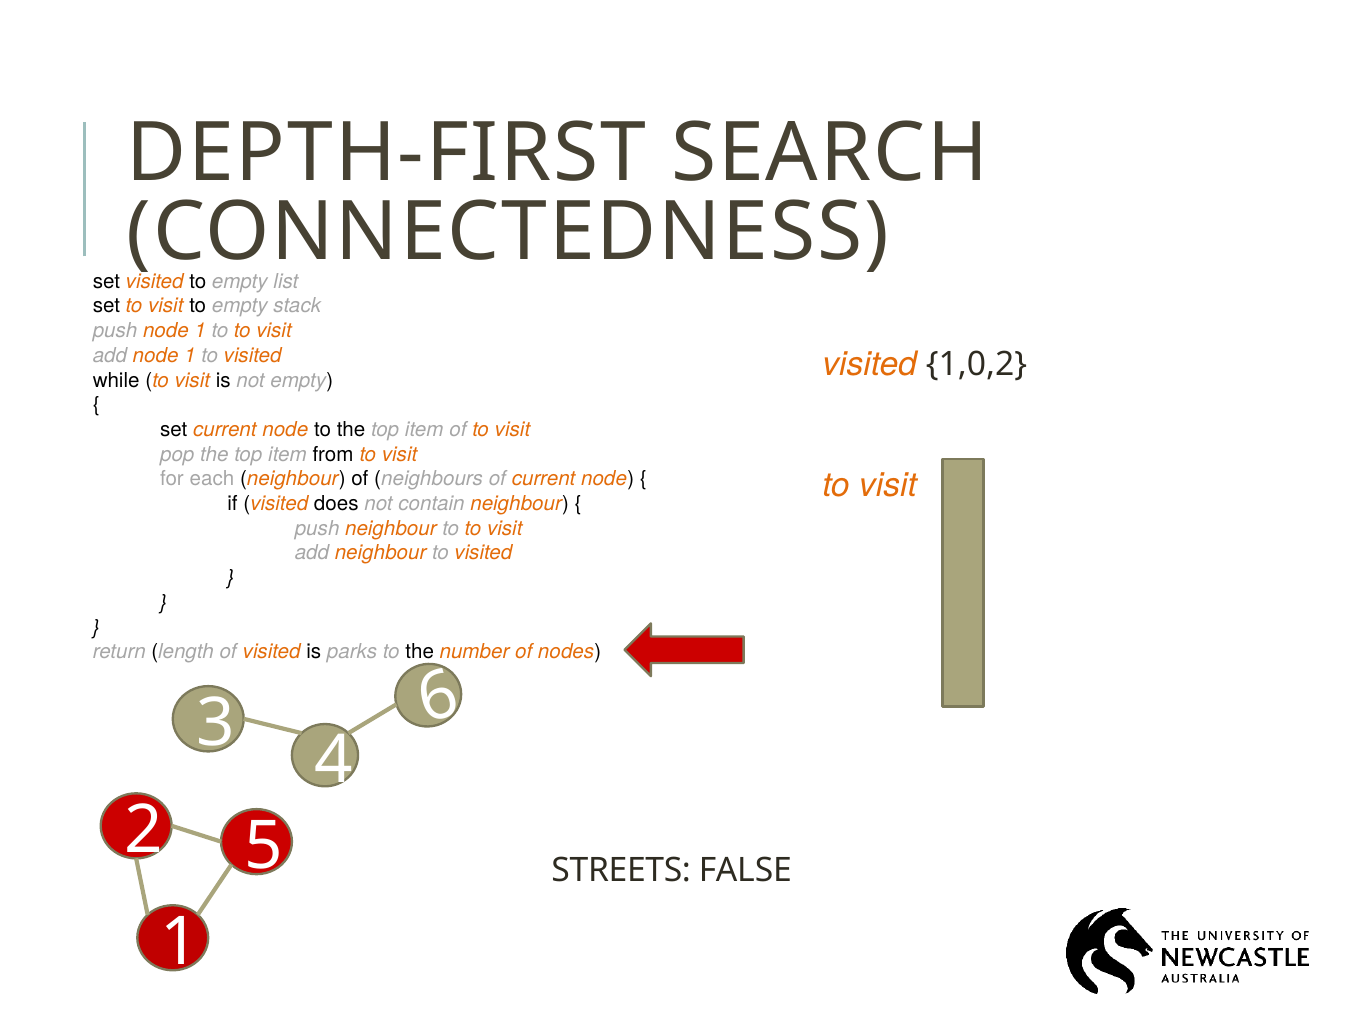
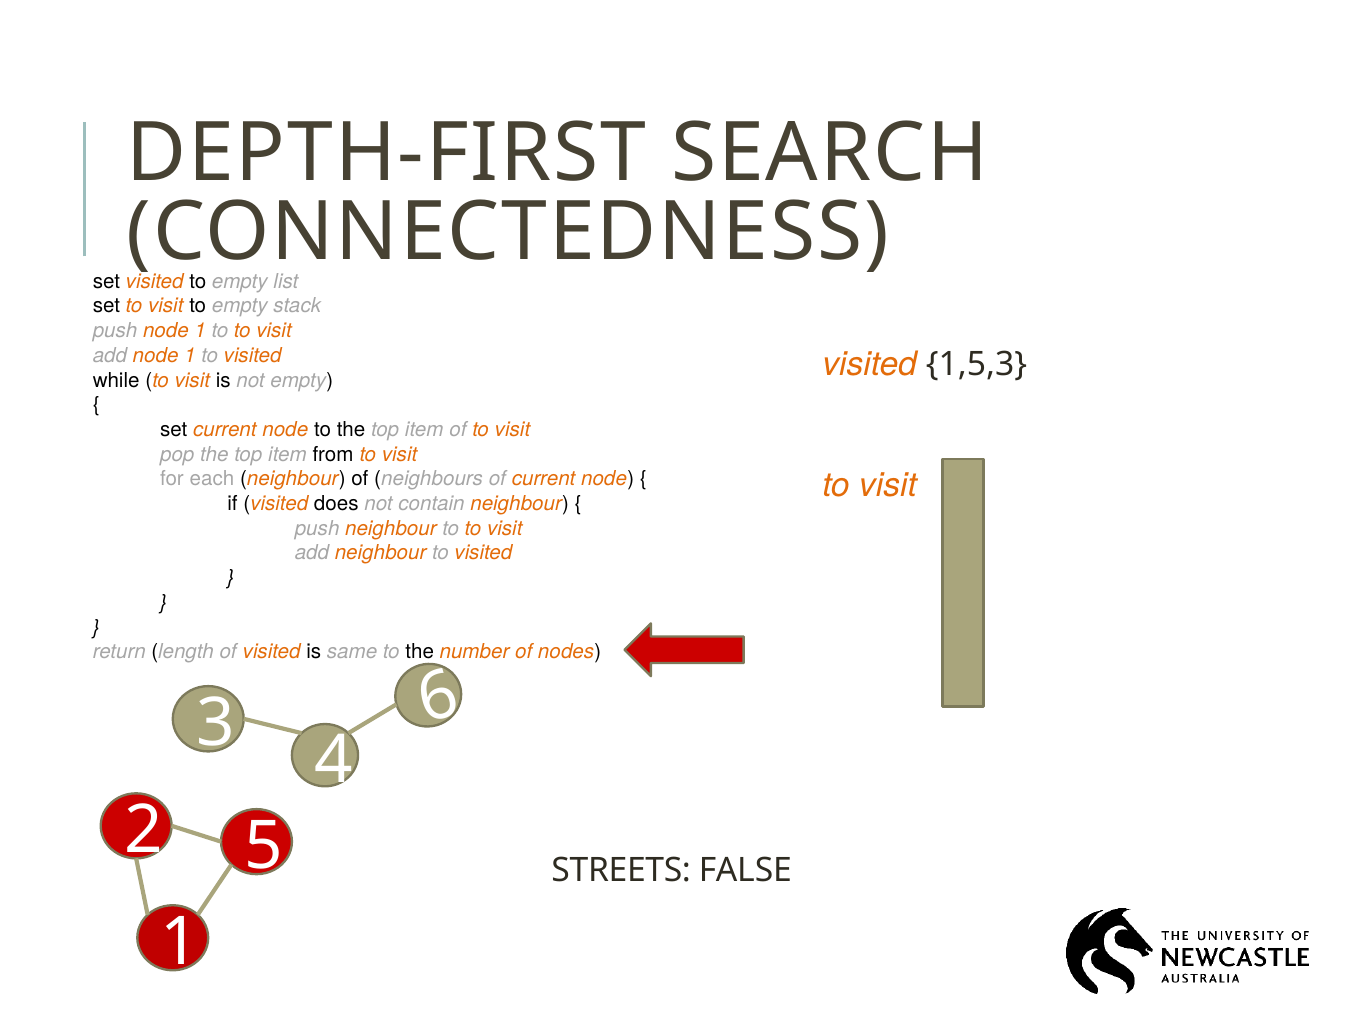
1,0,2: 1,0,2 -> 1,5,3
parks: parks -> same
